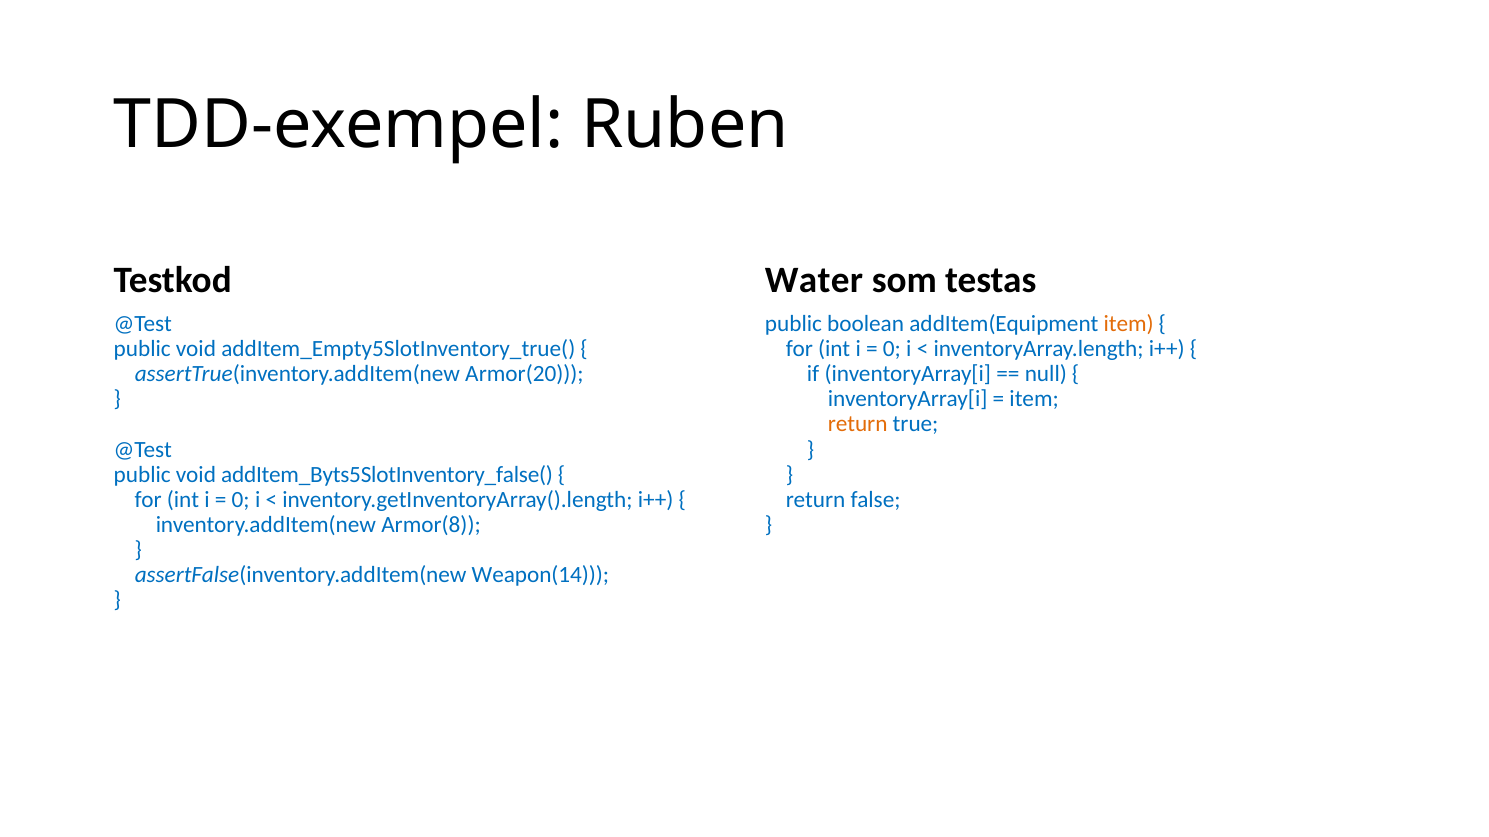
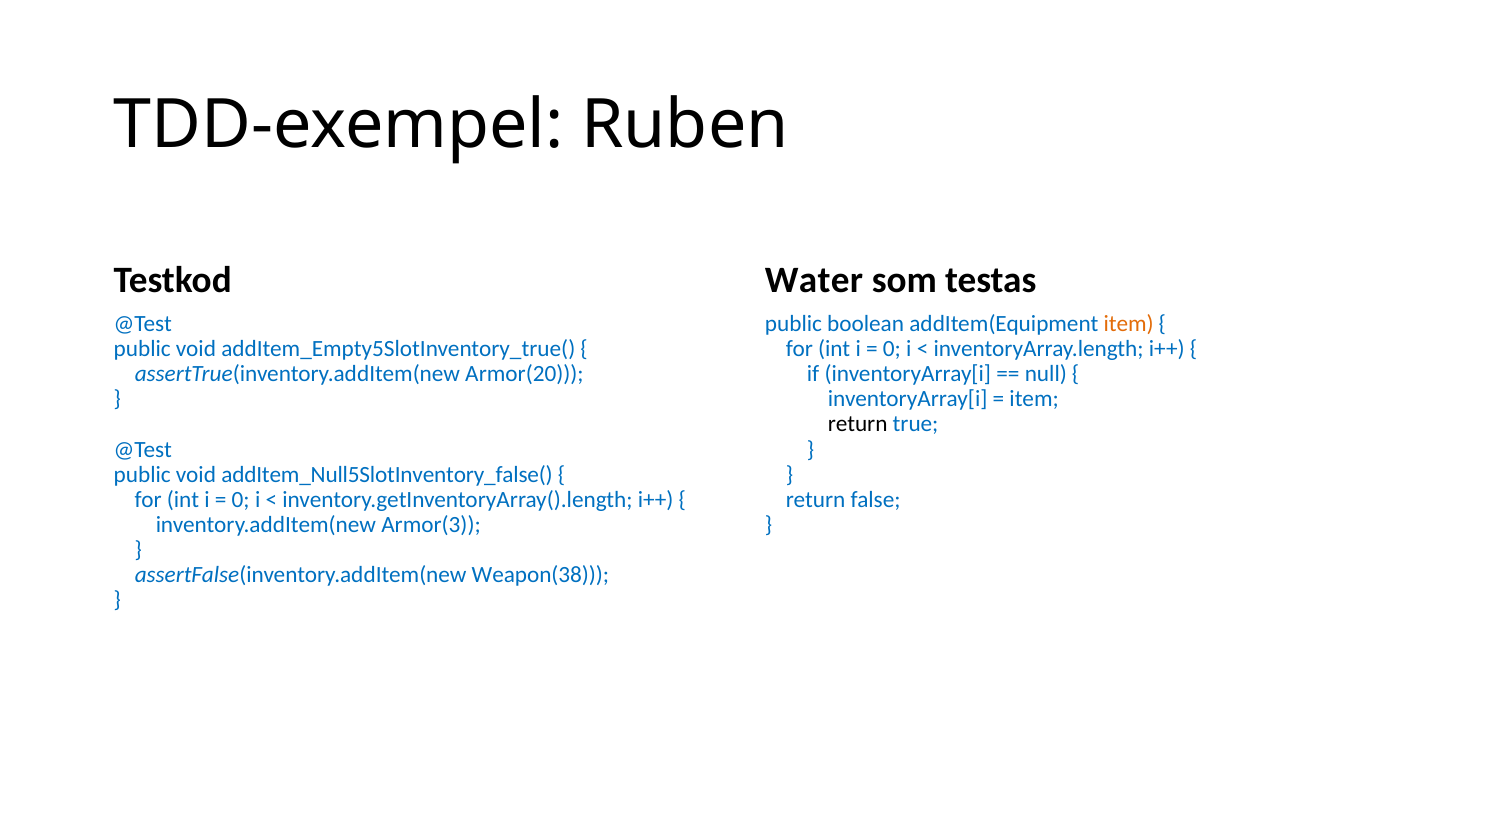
return at (858, 425) colour: orange -> black
addItem_Byts5SlotInventory_false(: addItem_Byts5SlotInventory_false( -> addItem_Null5SlotInventory_false(
Armor(8: Armor(8 -> Armor(3
Weapon(14: Weapon(14 -> Weapon(38
